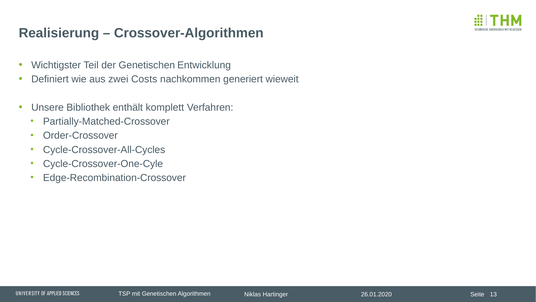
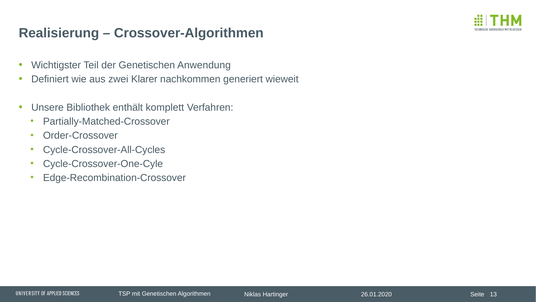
Entwicklung: Entwicklung -> Anwendung
Costs: Costs -> Klarer
